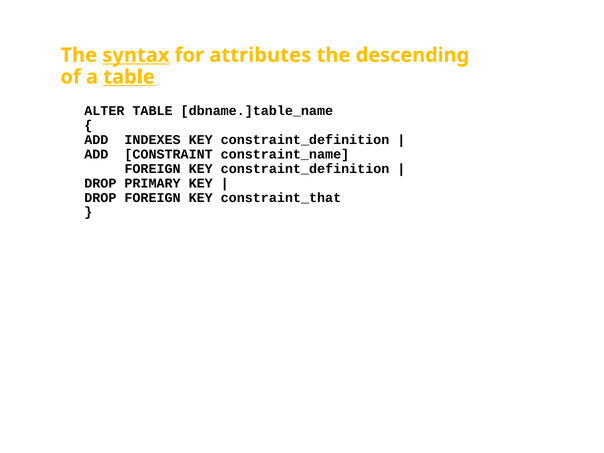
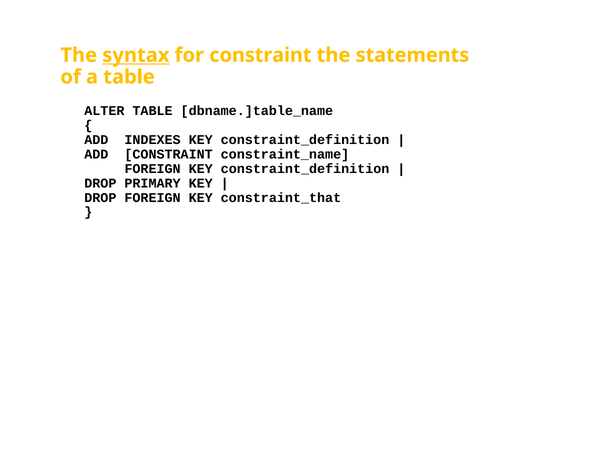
for attributes: attributes -> constraint
descending: descending -> statements
table at (129, 77) underline: present -> none
